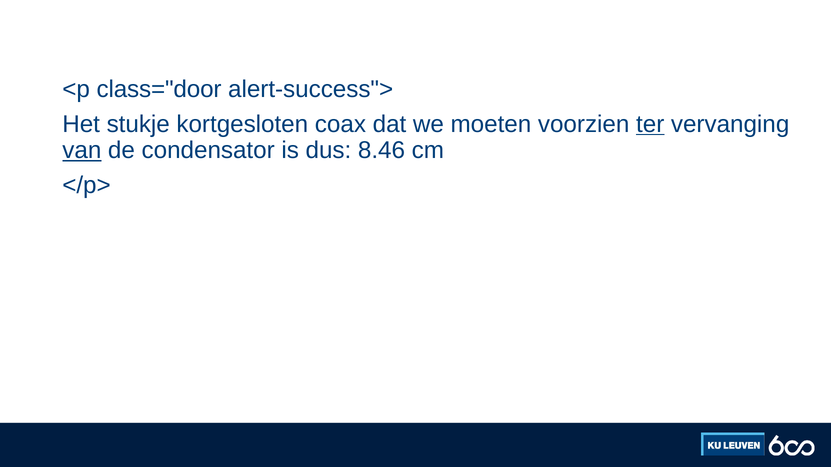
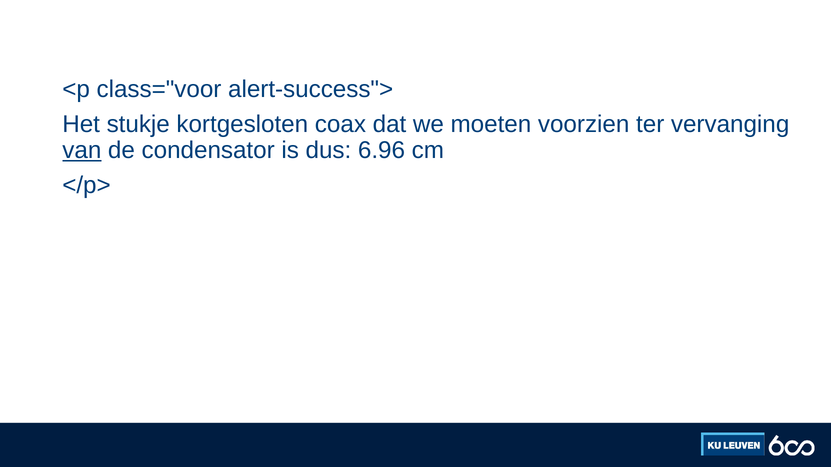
class="door: class="door -> class="voor
ter underline: present -> none
8.46: 8.46 -> 6.96
